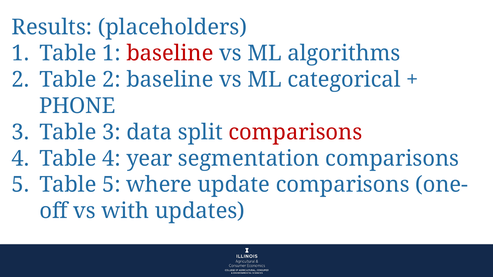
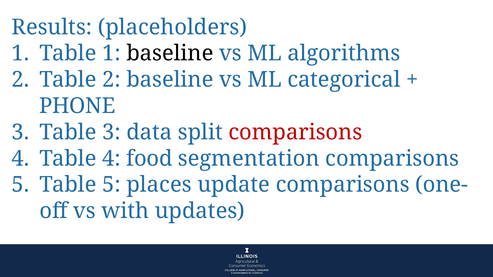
baseline at (170, 53) colour: red -> black
year: year -> food
where: where -> places
